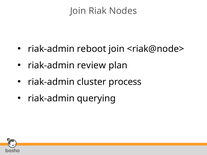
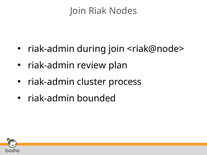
reboot: reboot -> during
querying: querying -> bounded
